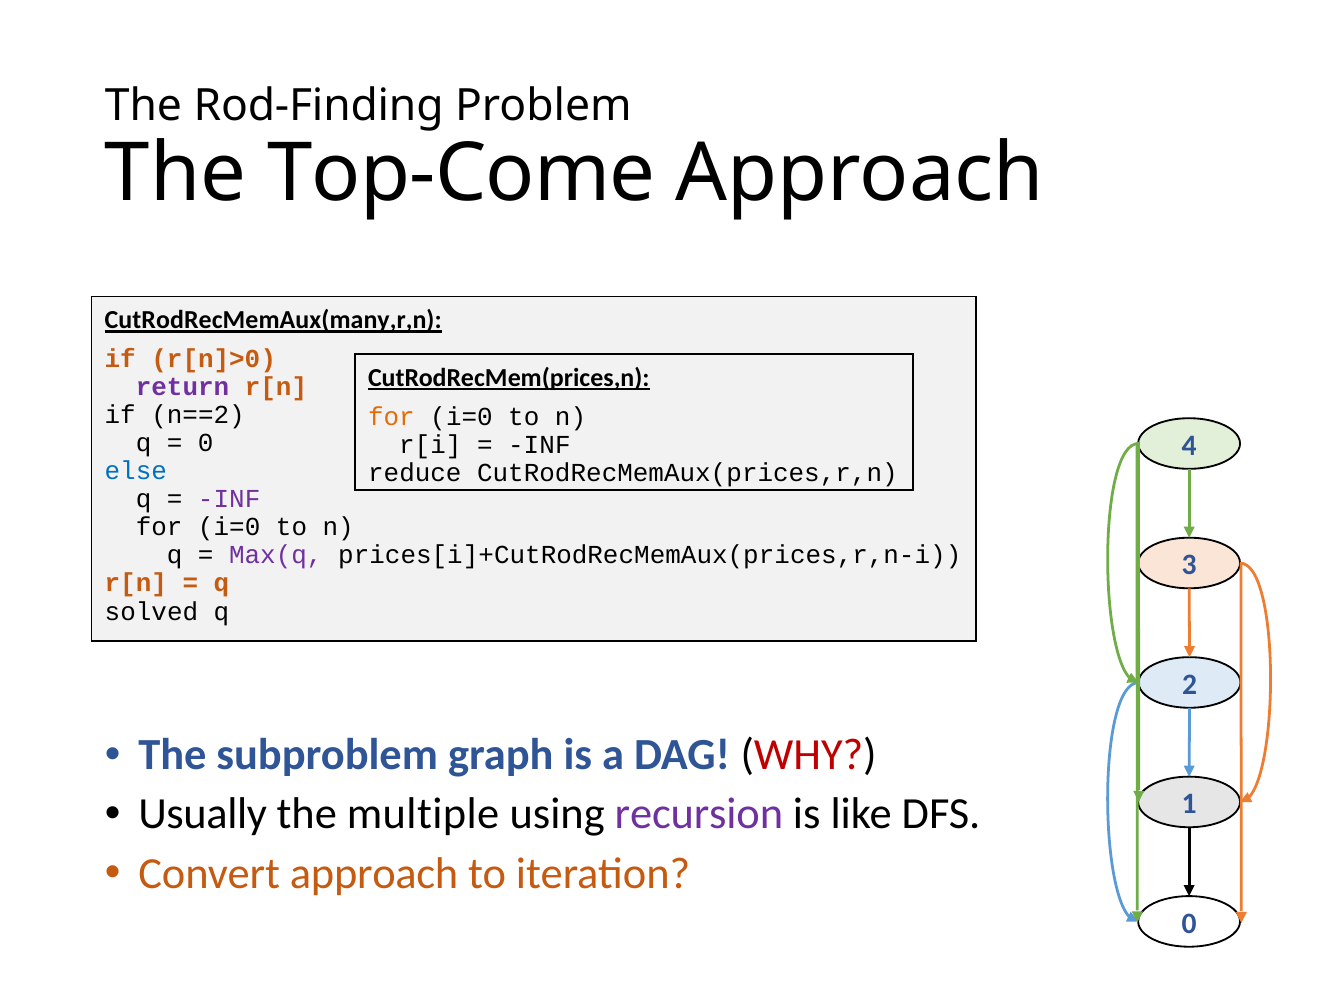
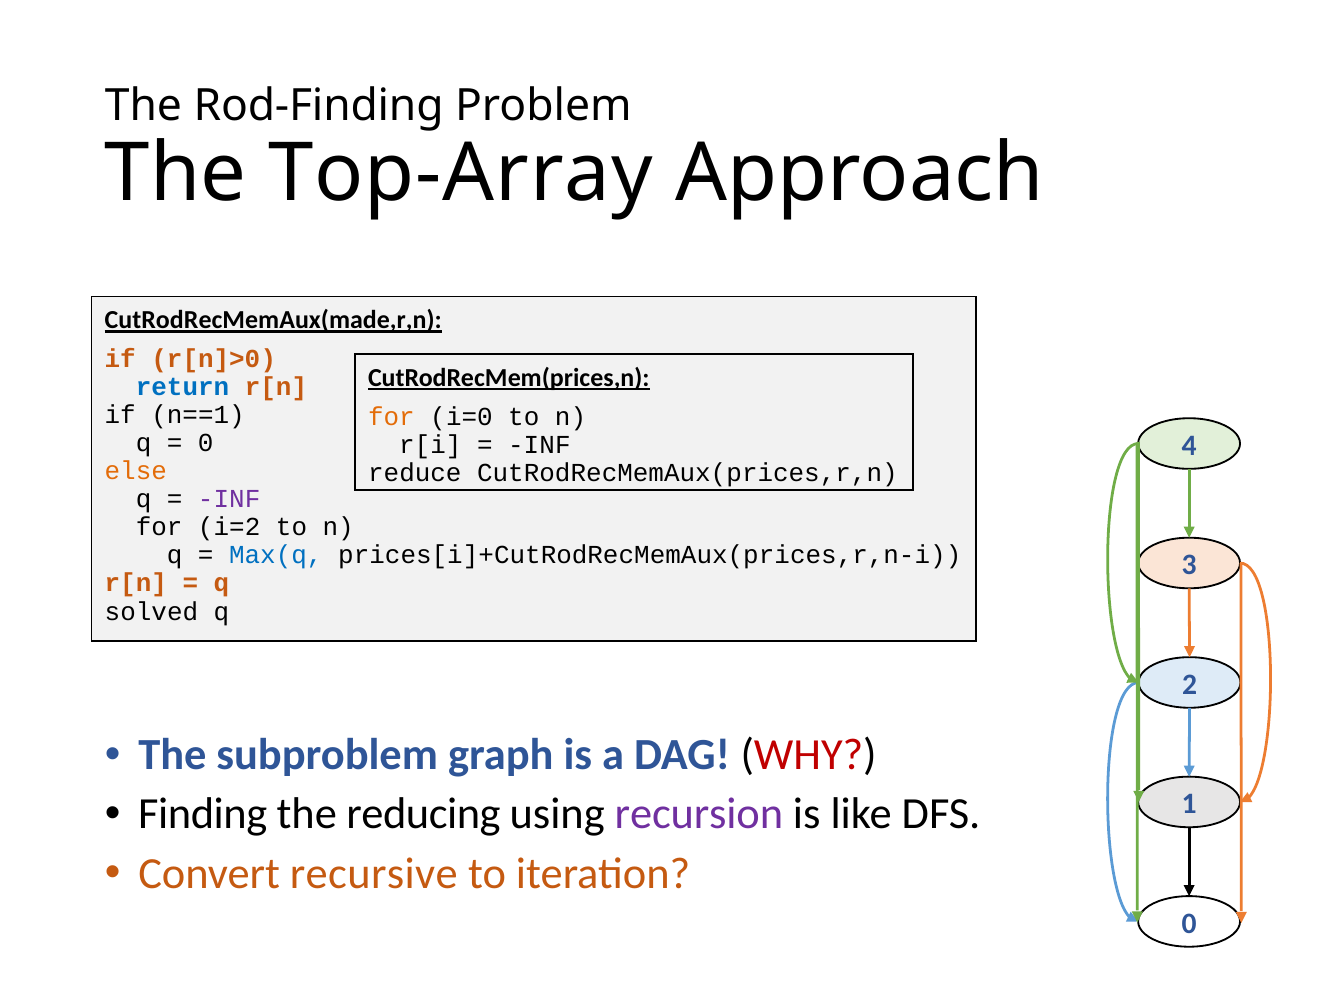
Top-Come: Top-Come -> Top-Array
CutRodRecMemAux(many,r,n: CutRodRecMemAux(many,r,n -> CutRodRecMemAux(made,r,n
return colour: purple -> blue
n==2: n==2 -> n==1
else colour: blue -> orange
i=0 at (229, 527): i=0 -> i=2
Max(q colour: purple -> blue
Usually: Usually -> Finding
multiple: multiple -> reducing
Convert approach: approach -> recursive
